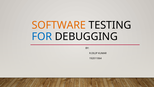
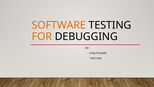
FOR colour: blue -> orange
